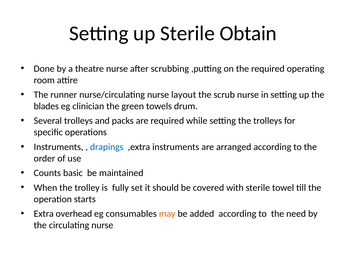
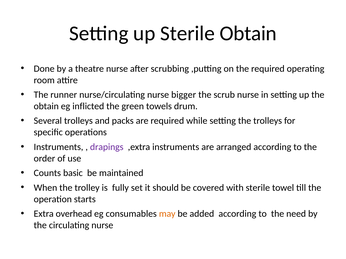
layout: layout -> bigger
blades at (46, 106): blades -> obtain
clinician: clinician -> inflicted
drapings colour: blue -> purple
